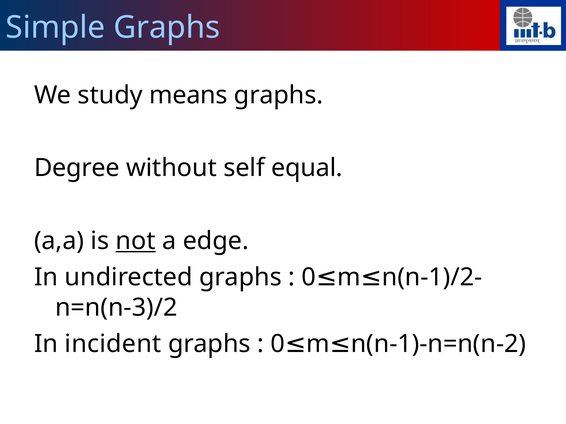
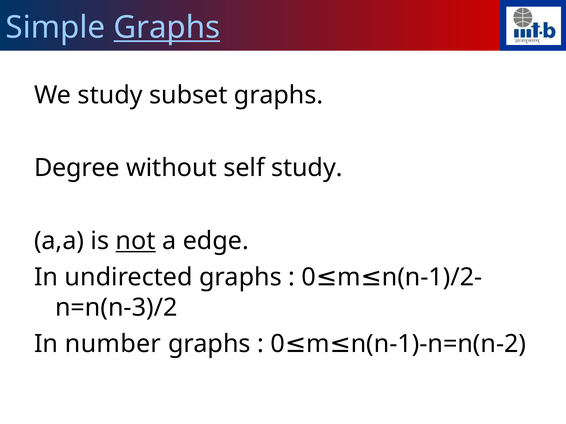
Graphs at (167, 28) underline: none -> present
means: means -> subset
self equal: equal -> study
incident: incident -> number
